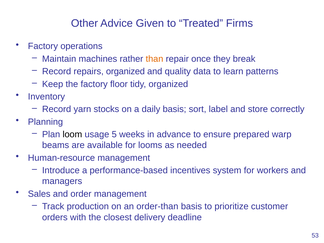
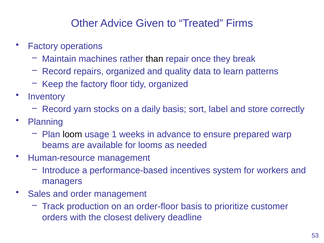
than colour: orange -> black
5: 5 -> 1
order-than: order-than -> order-floor
